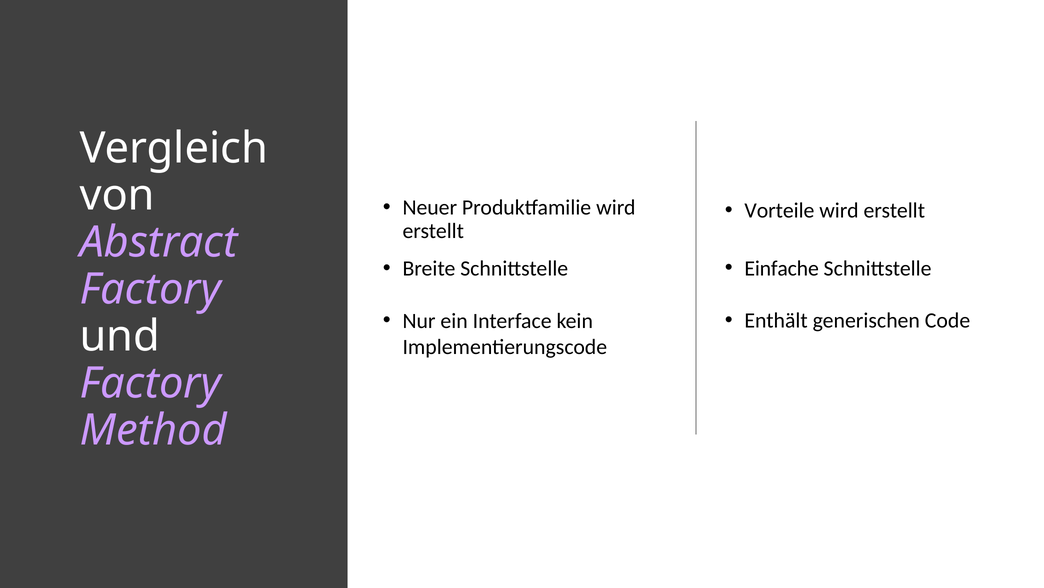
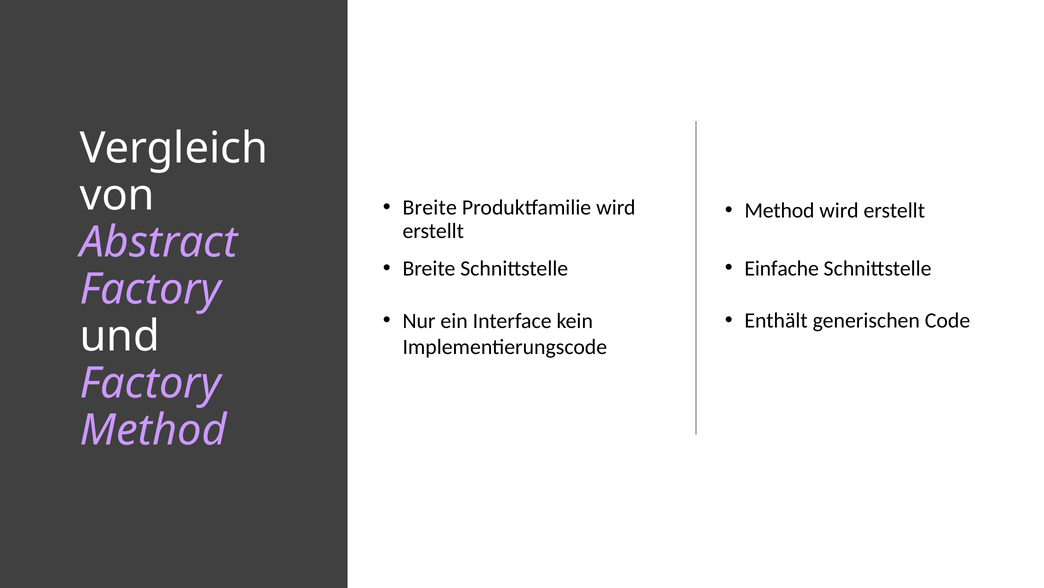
Neuer at (430, 207): Neuer -> Breite
Vorteile at (779, 210): Vorteile -> Method
